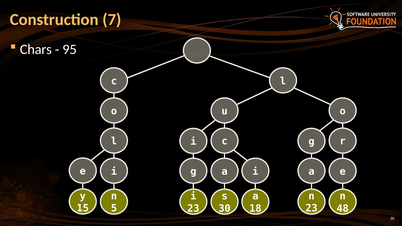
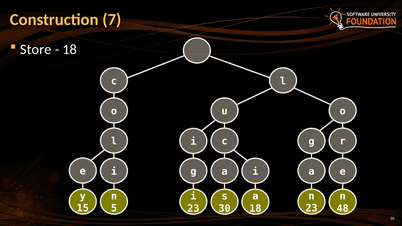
Chars: Chars -> Store
95 at (70, 50): 95 -> 18
